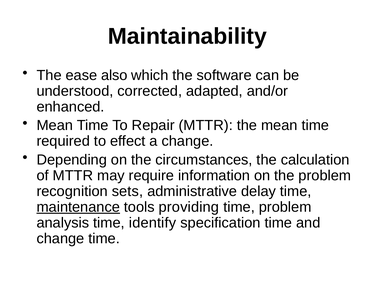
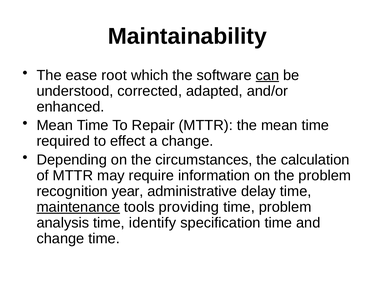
also: also -> root
can underline: none -> present
sets: sets -> year
